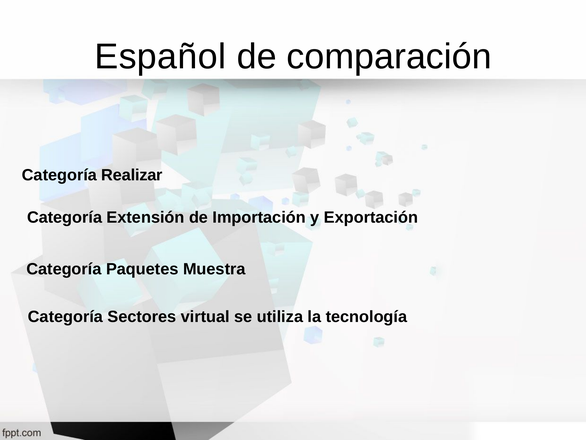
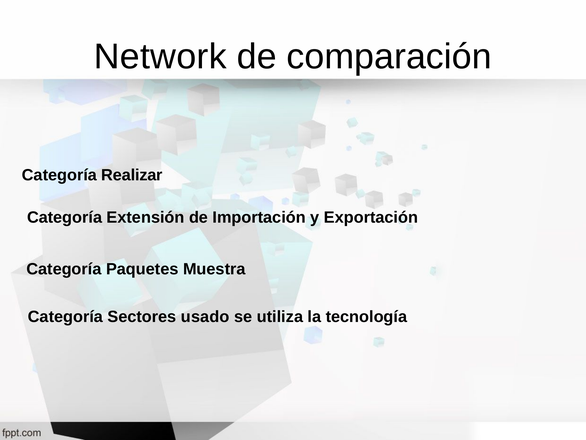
Español: Español -> Network
virtual: virtual -> usado
